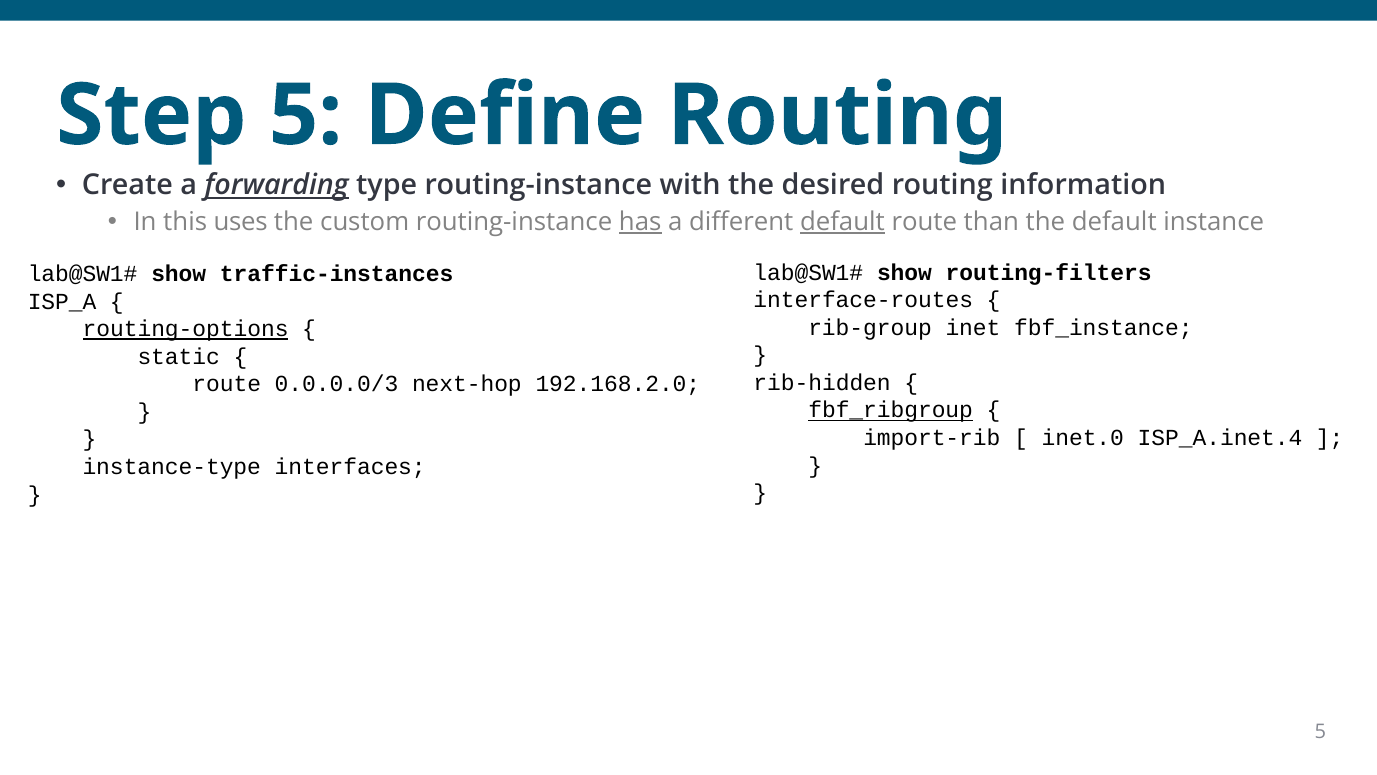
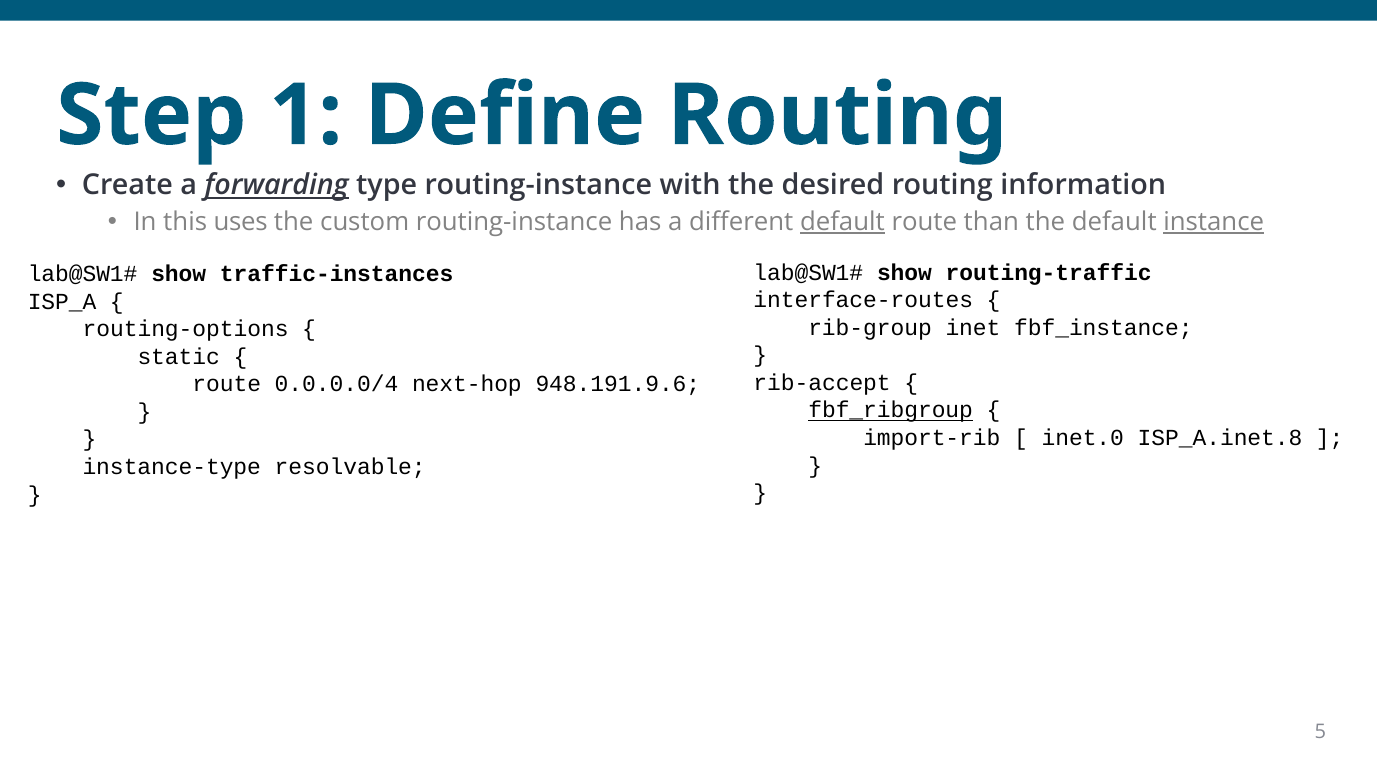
5 at (306, 116): 5 -> 1
has underline: present -> none
instance underline: none -> present
routing-filters: routing-filters -> routing-traffic
routing-options underline: present -> none
rib-hidden: rib-hidden -> rib-accept
0.0.0.0/3: 0.0.0.0/3 -> 0.0.0.0/4
192.168.2.0: 192.168.2.0 -> 948.191.9.6
ISP_A.inet.4: ISP_A.inet.4 -> ISP_A.inet.8
interfaces: interfaces -> resolvable
